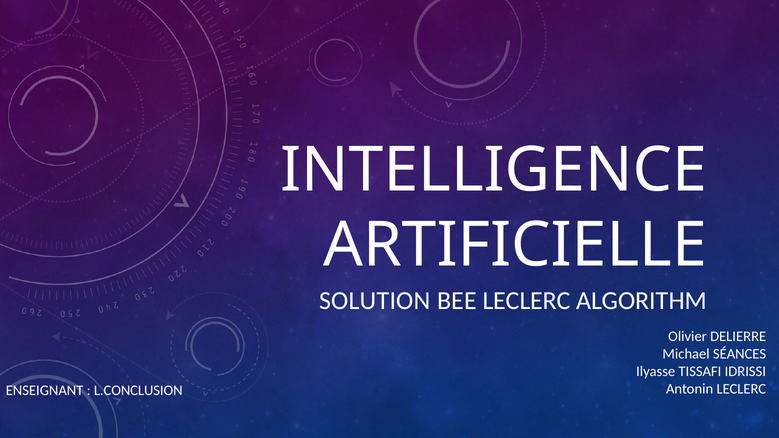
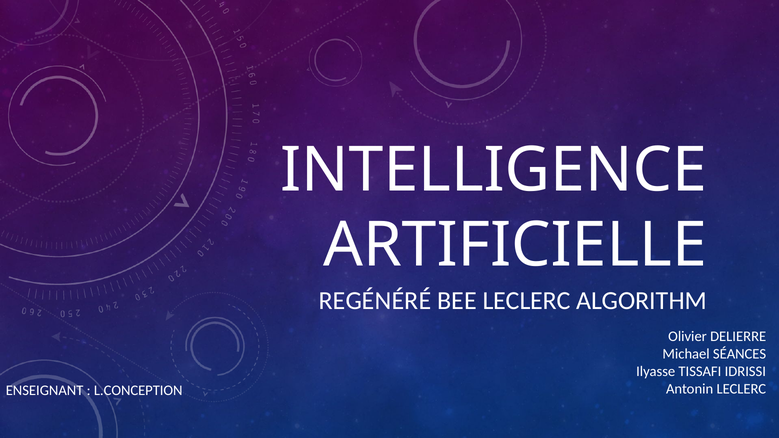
SOLUTION: SOLUTION -> REGÉNÉRÉ
L.CONCLUSION: L.CONCLUSION -> L.CONCEPTION
